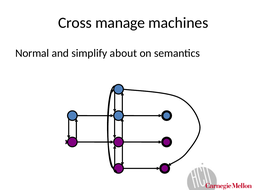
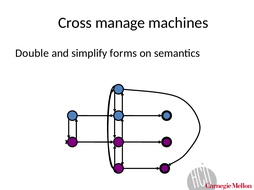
Normal: Normal -> Double
about: about -> forms
